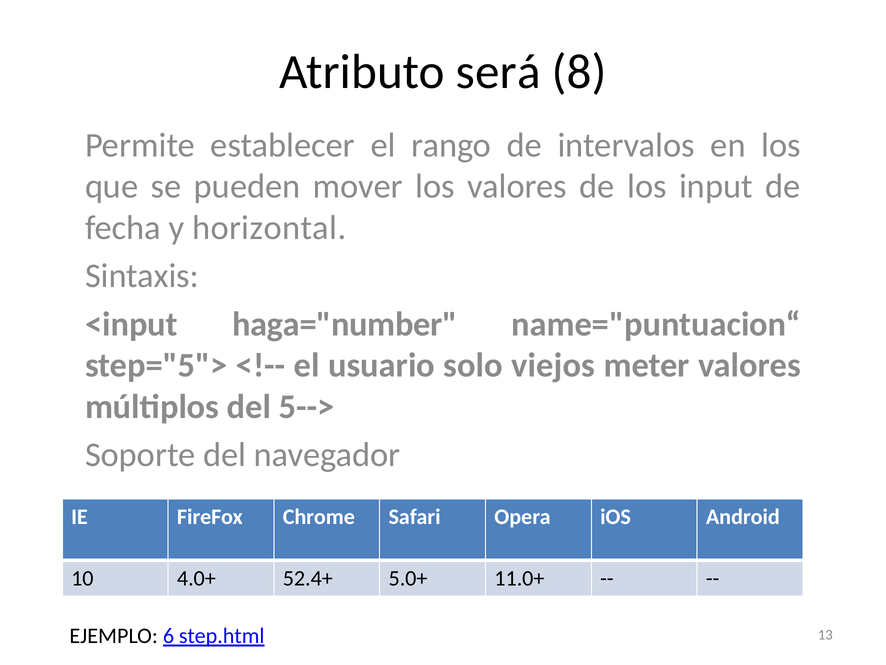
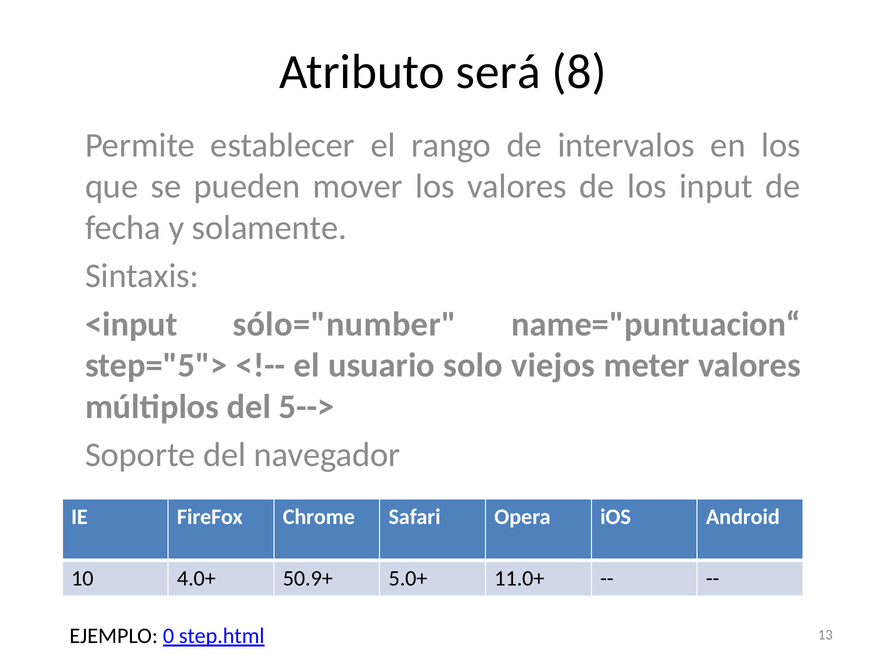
horizontal: horizontal -> solamente
haga="number: haga="number -> sólo="number
52.4+: 52.4+ -> 50.9+
6: 6 -> 0
